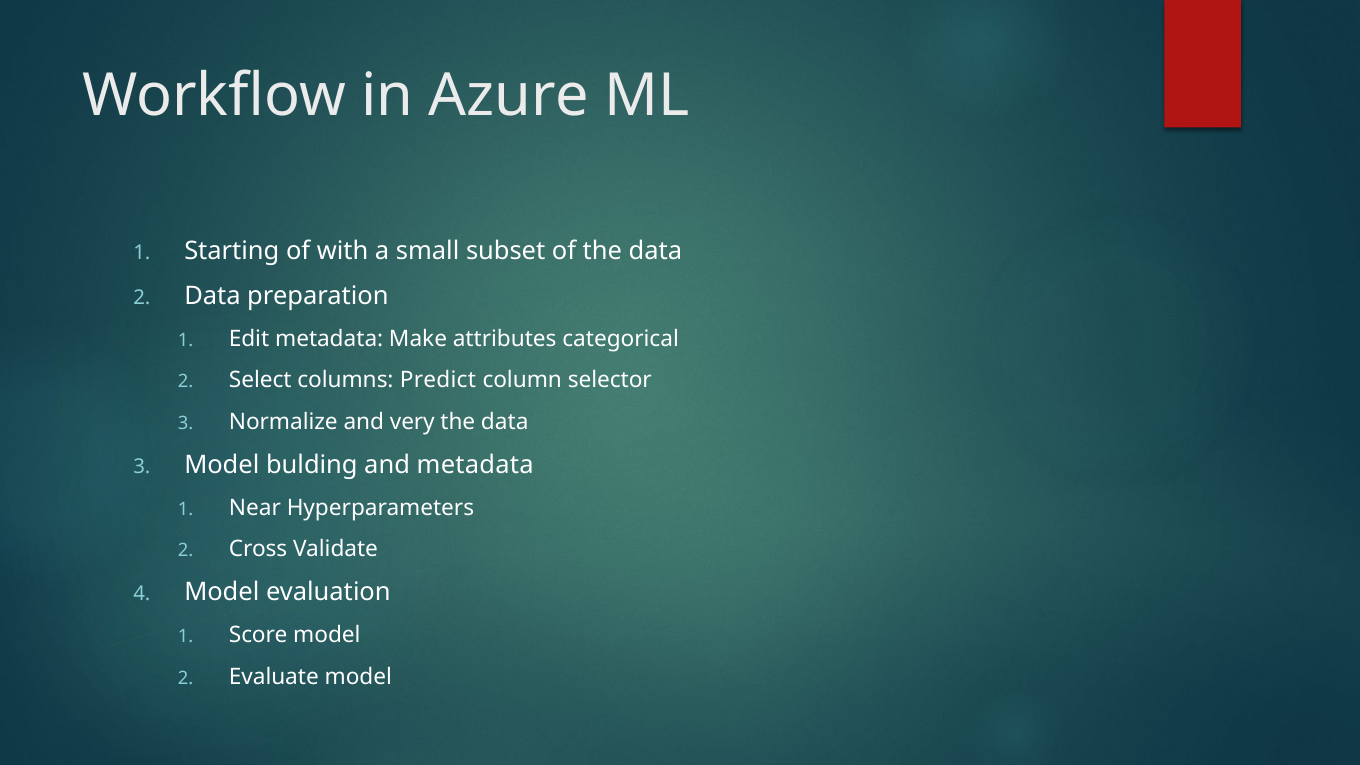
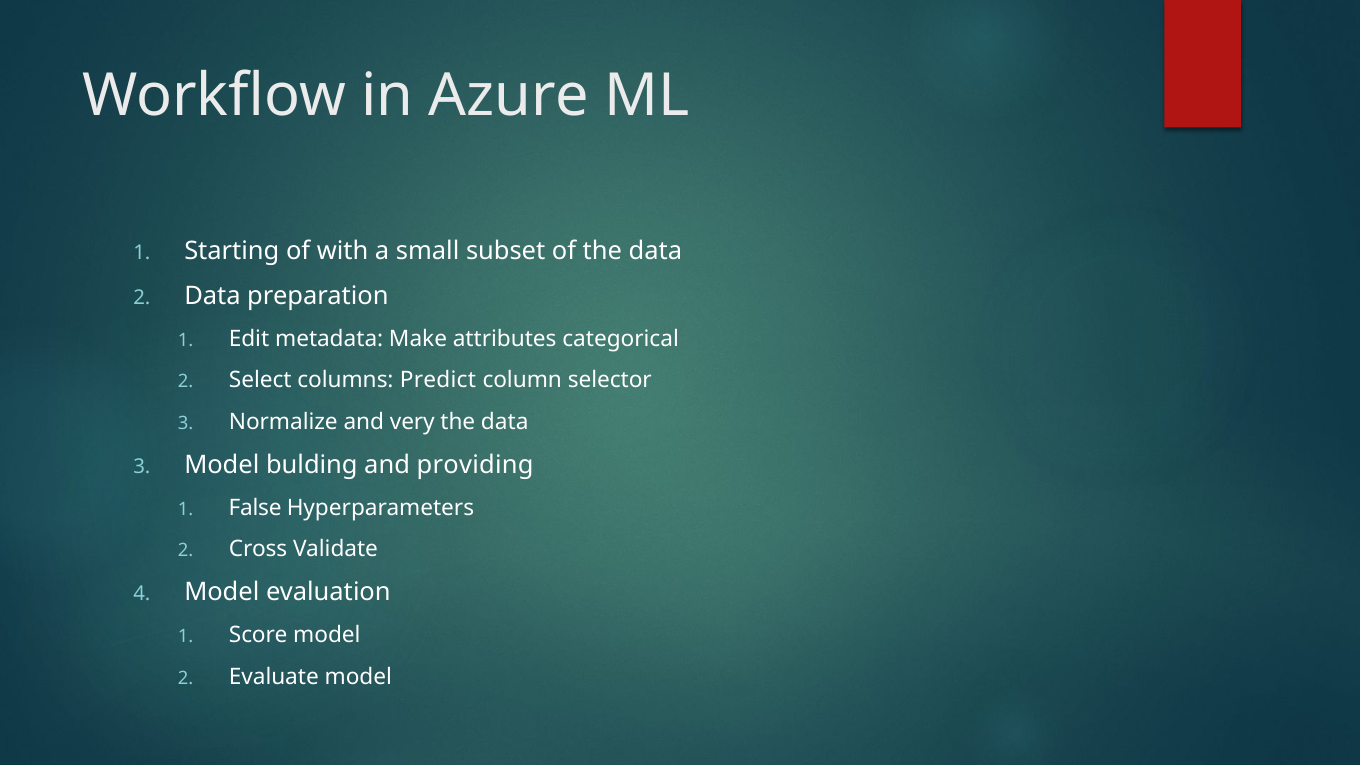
and metadata: metadata -> providing
Near: Near -> False
